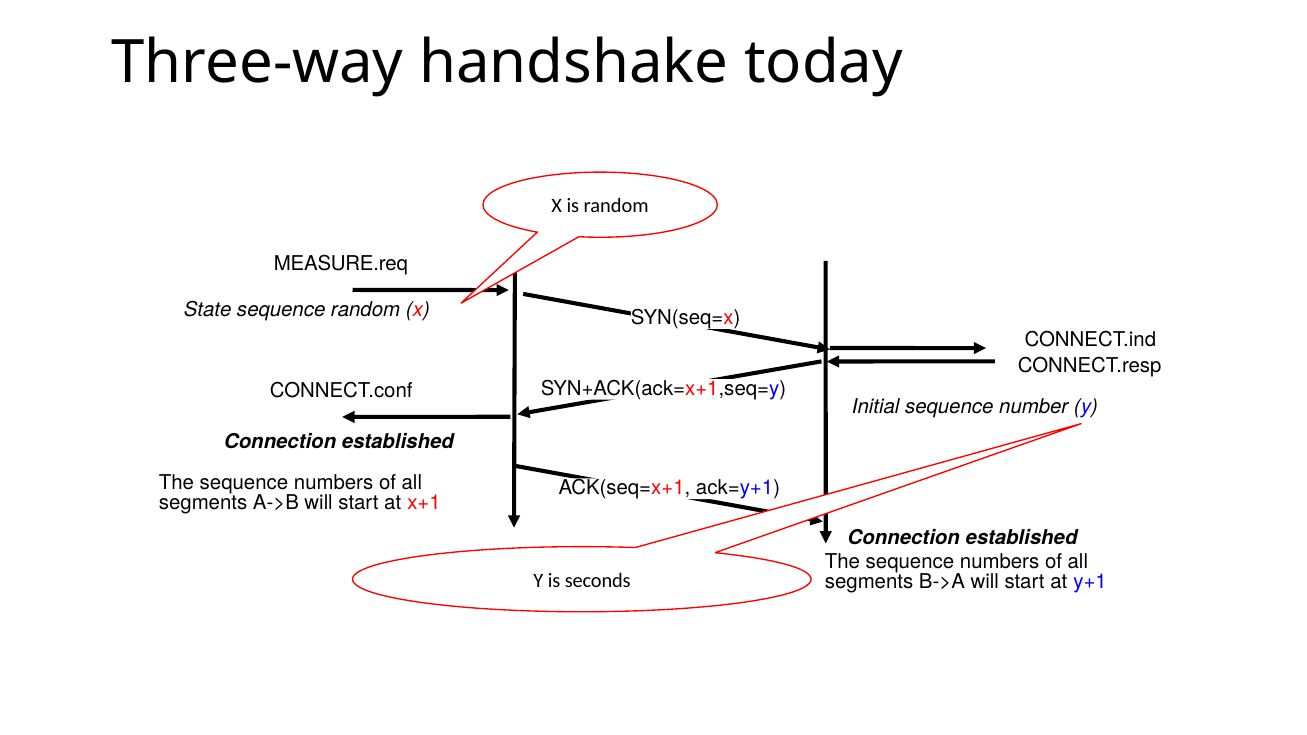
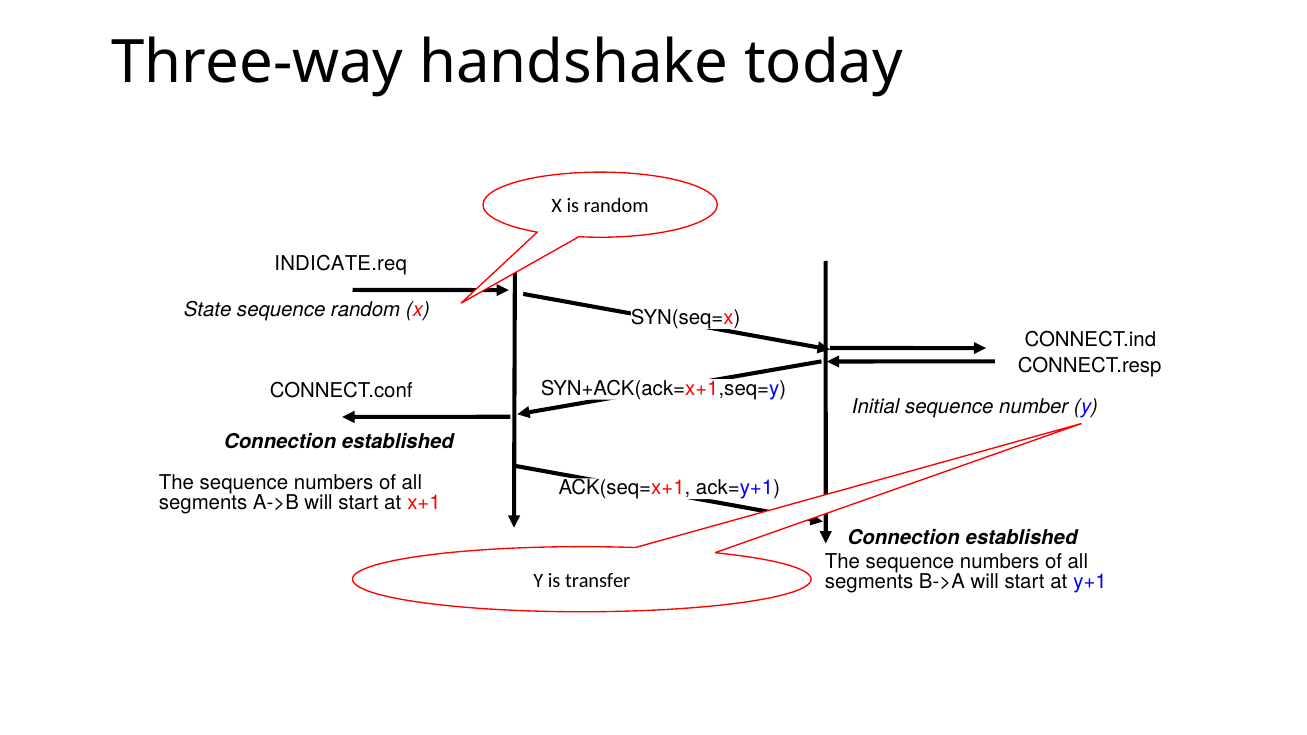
MEASURE.req: MEASURE.req -> INDICATE.req
seconds: seconds -> transfer
